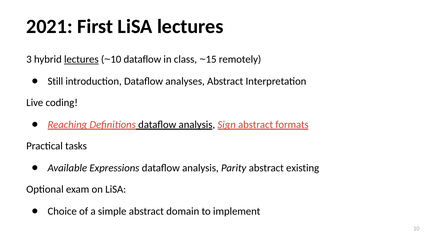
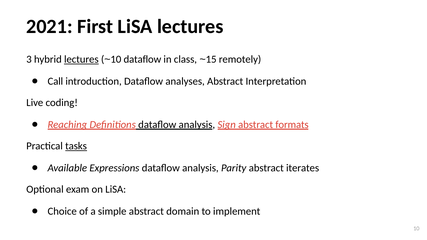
Still: Still -> Call
tasks underline: none -> present
existing: existing -> iterates
